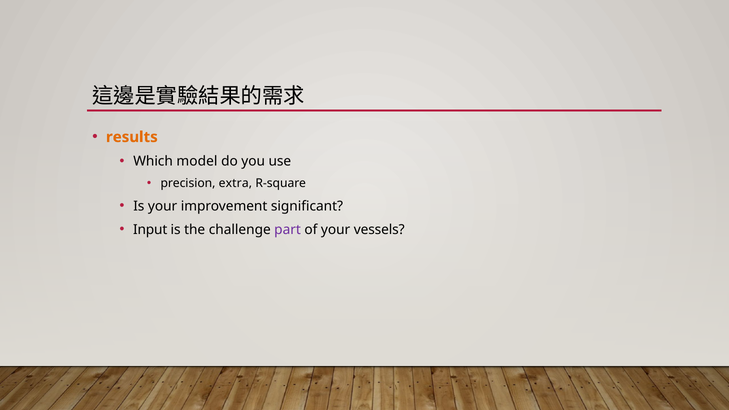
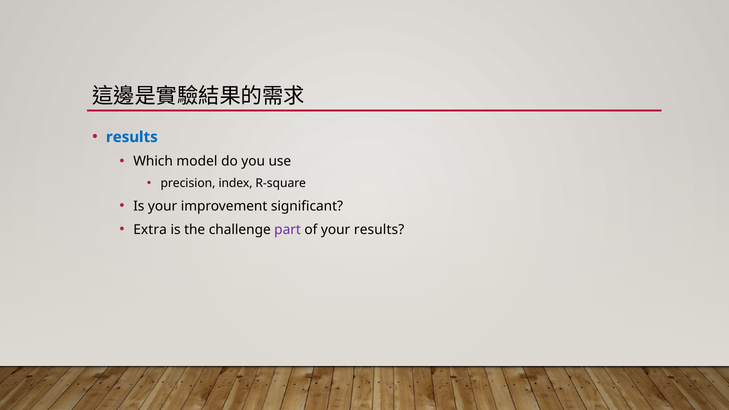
results at (132, 137) colour: orange -> blue
extra: extra -> index
Input: Input -> Extra
your vessels: vessels -> results
